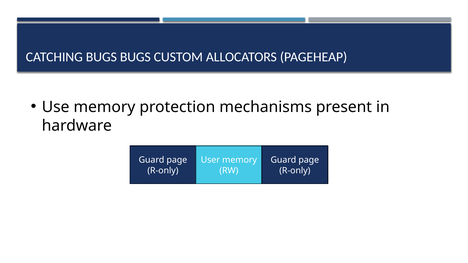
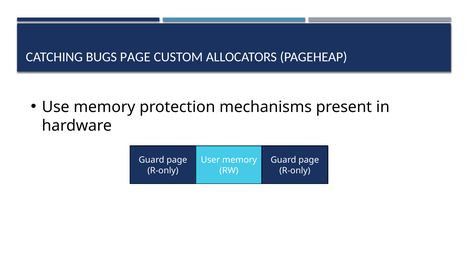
BUGS BUGS: BUGS -> PAGE
